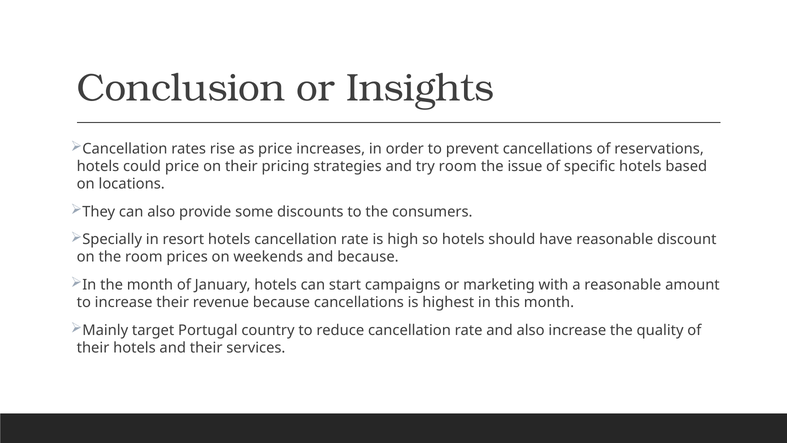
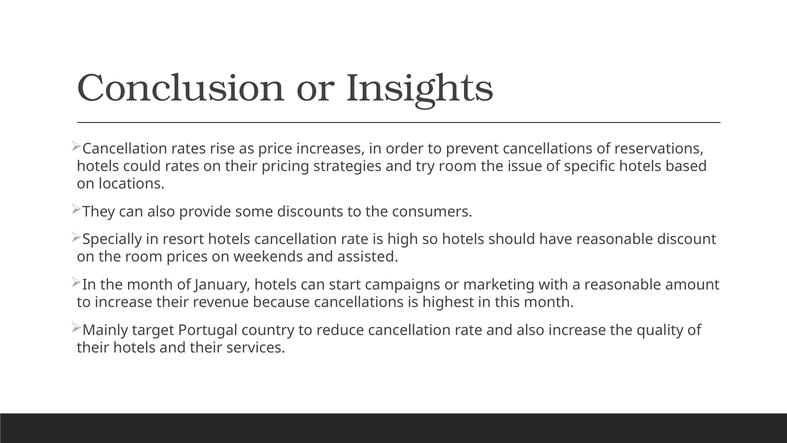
could price: price -> rates
and because: because -> assisted
